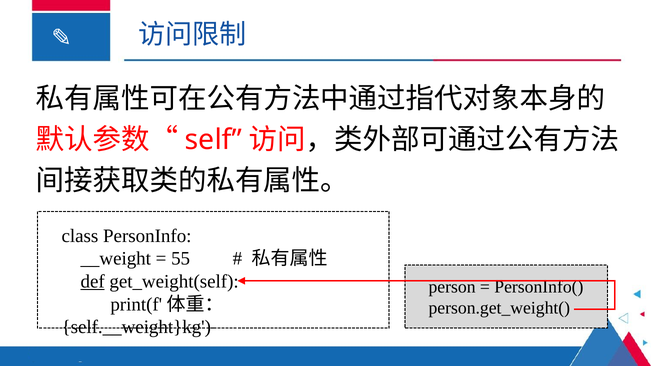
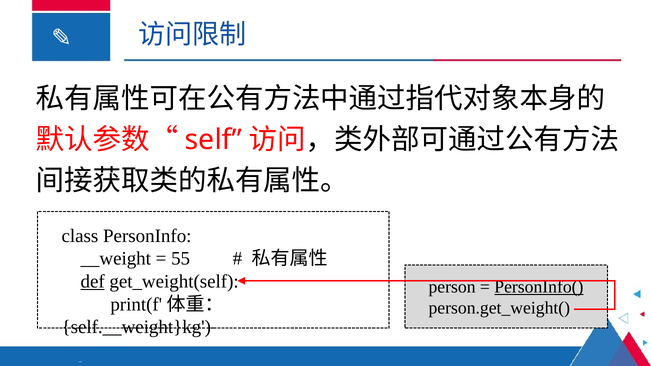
PersonInfo( underline: none -> present
